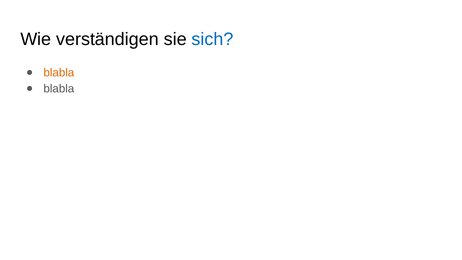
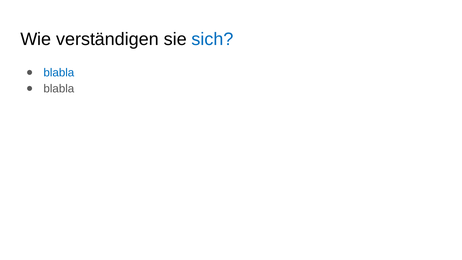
blabla at (59, 73) colour: orange -> blue
